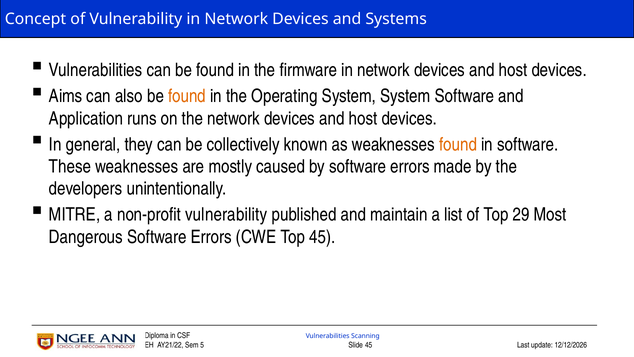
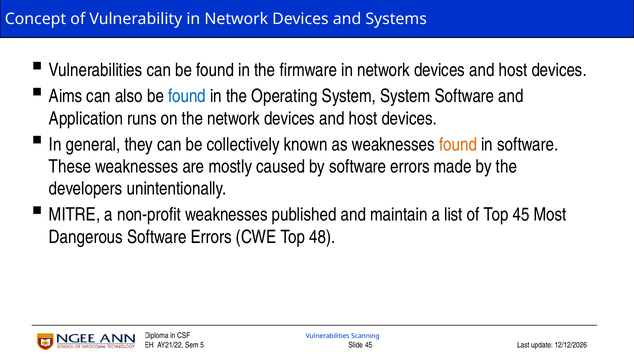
found at (187, 96) colour: orange -> blue
non-profit vulnerability: vulnerability -> weaknesses
Top 29: 29 -> 45
Top 45: 45 -> 48
